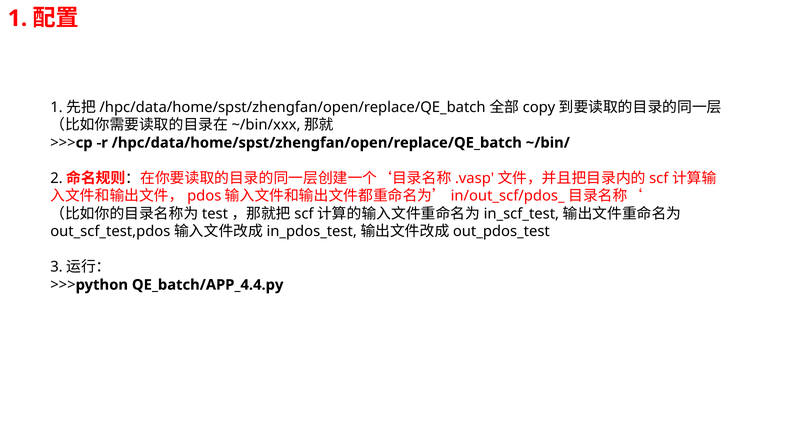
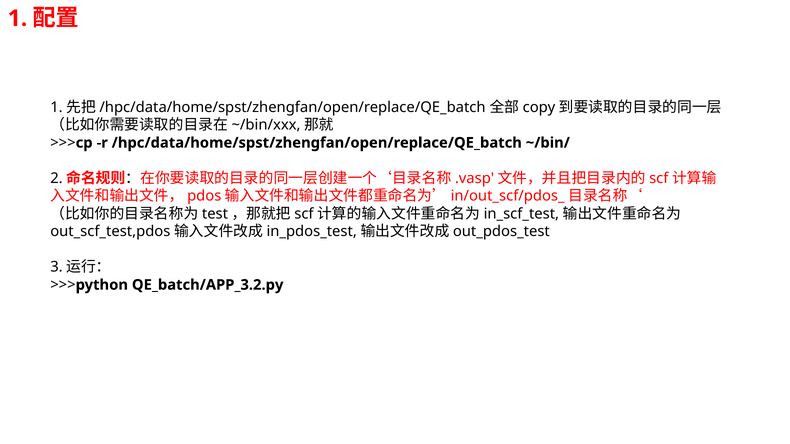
QE_batch/APP_4.4.py: QE_batch/APP_4.4.py -> QE_batch/APP_3.2.py
